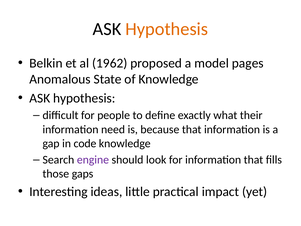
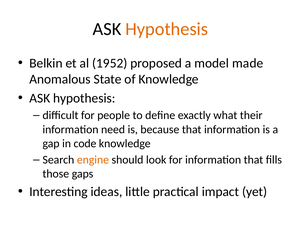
1962: 1962 -> 1952
pages: pages -> made
engine colour: purple -> orange
